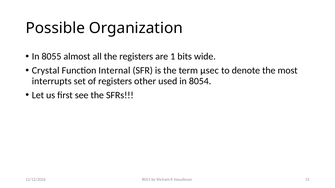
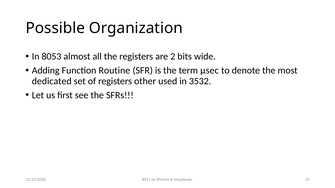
8055: 8055 -> 8053
1: 1 -> 2
Crystal: Crystal -> Adding
Internal: Internal -> Routine
interrupts: interrupts -> dedicated
8054: 8054 -> 3532
